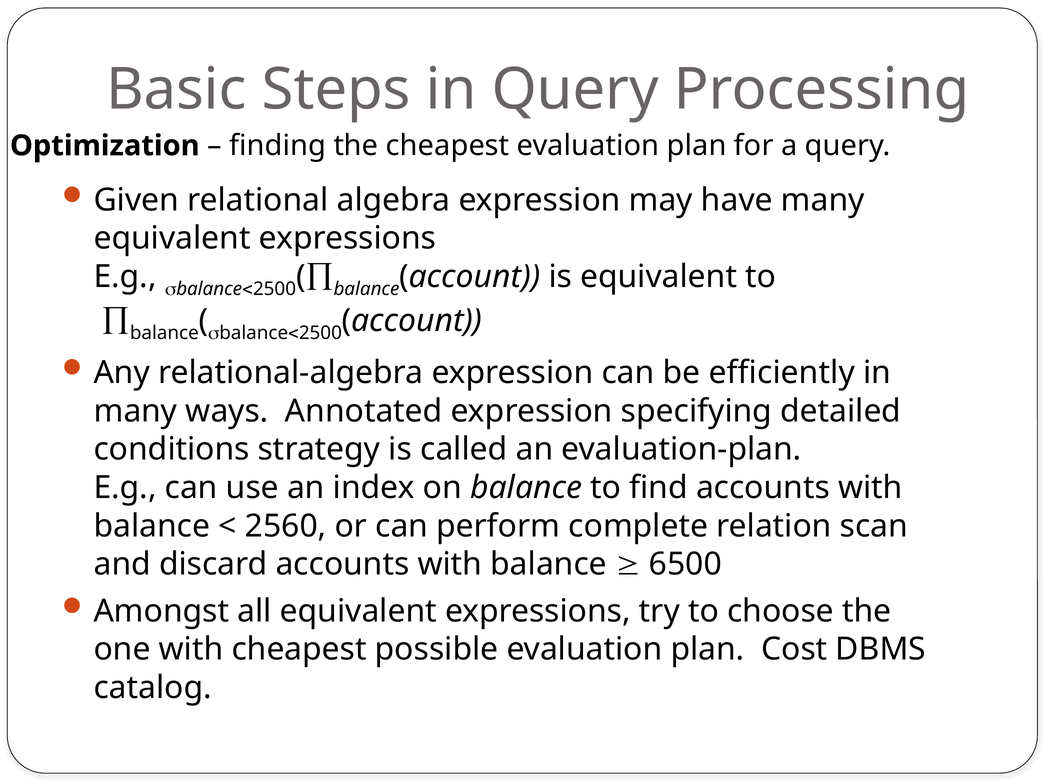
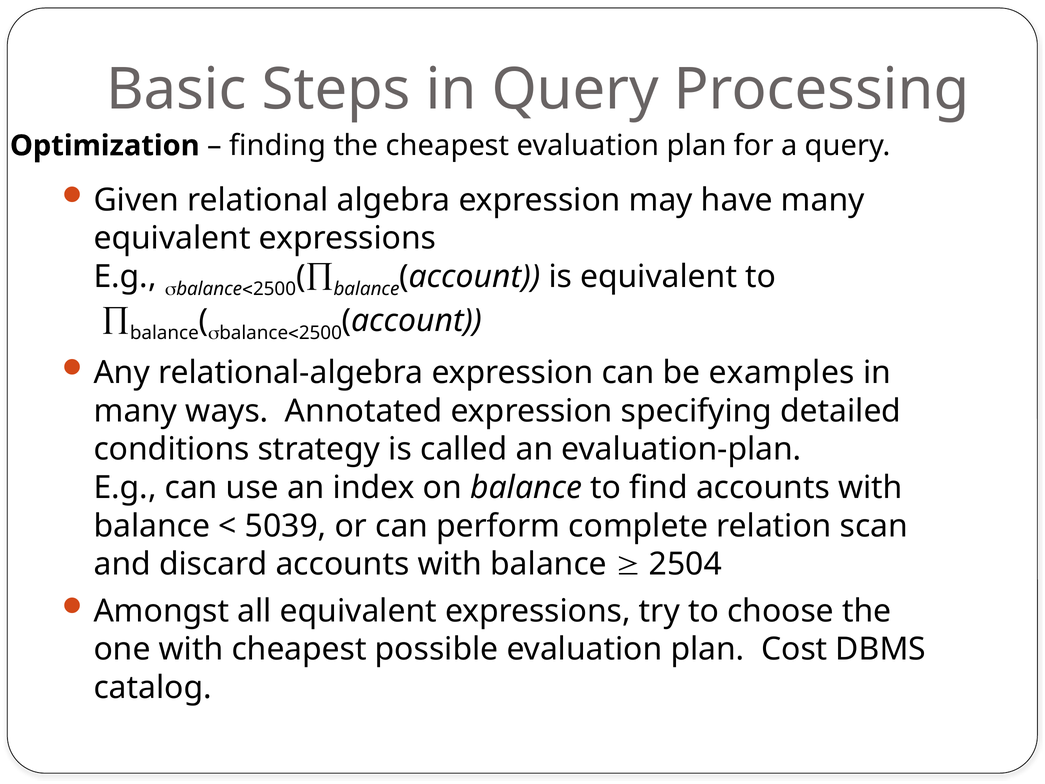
efficiently: efficiently -> examples
2560: 2560 -> 5039
6500: 6500 -> 2504
